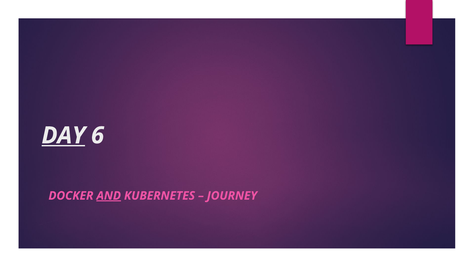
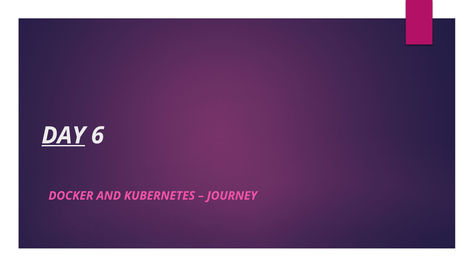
AND underline: present -> none
